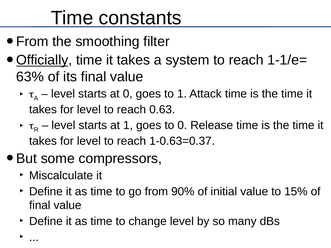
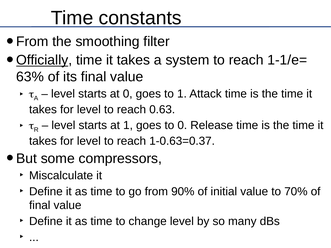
15%: 15% -> 70%
